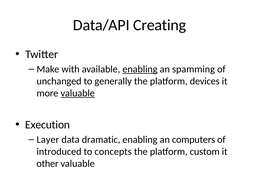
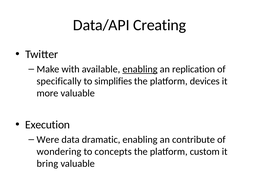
spamming: spamming -> replication
unchanged: unchanged -> specifically
generally: generally -> simplifies
valuable at (78, 93) underline: present -> none
Layer: Layer -> Were
computers: computers -> contribute
introduced: introduced -> wondering
other: other -> bring
